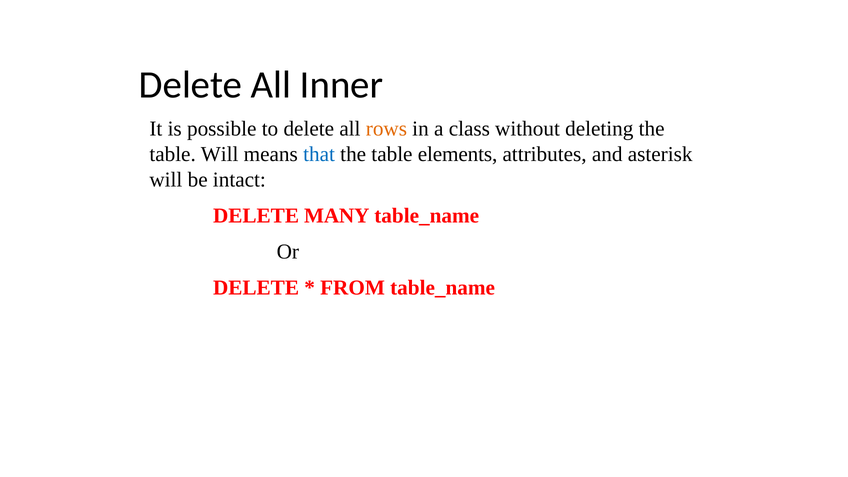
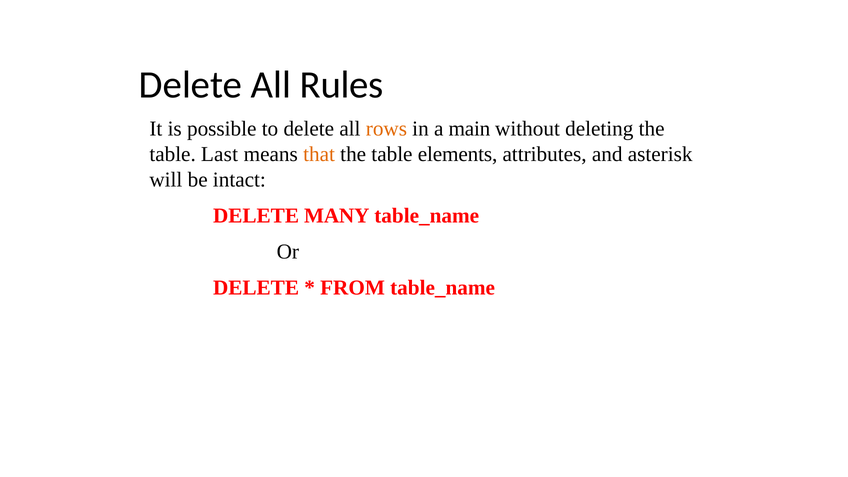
Inner: Inner -> Rules
class: class -> main
table Will: Will -> Last
that colour: blue -> orange
